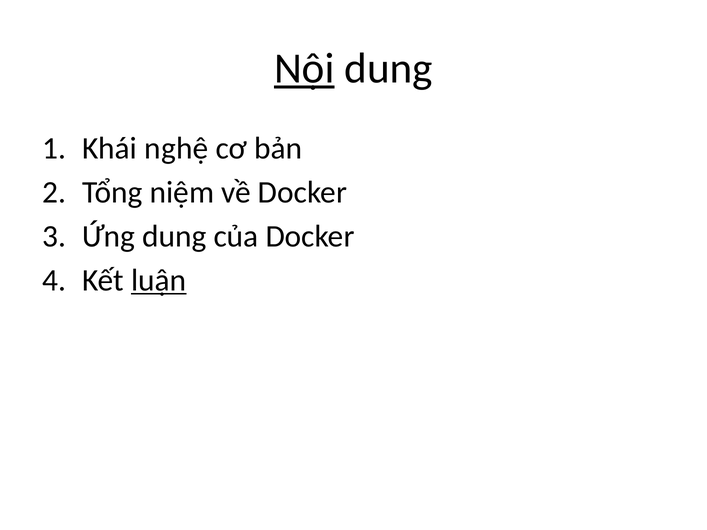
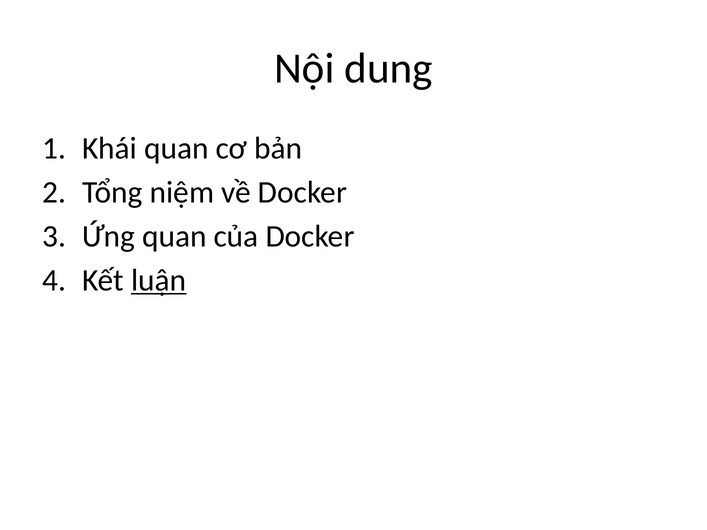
Nội underline: present -> none
Khái nghệ: nghệ -> quan
Ứng dung: dung -> quan
